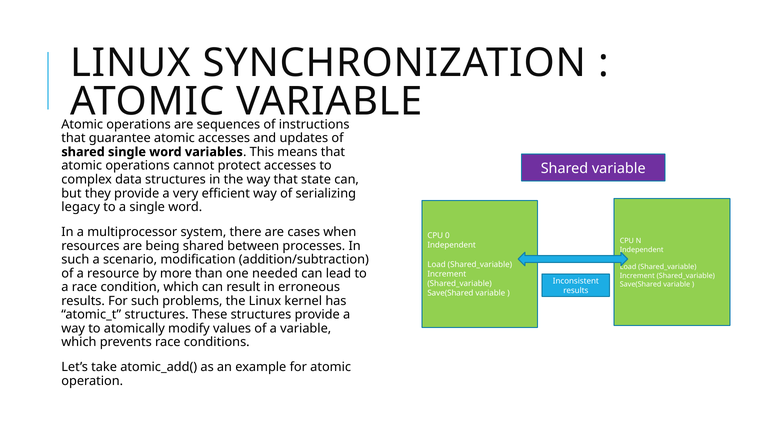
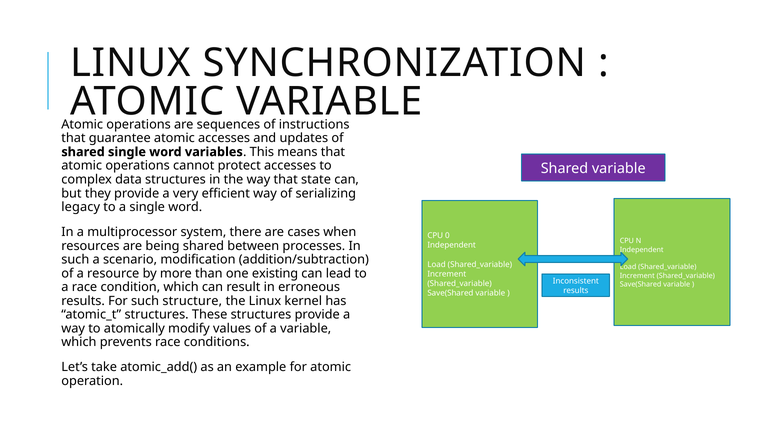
needed: needed -> existing
problems: problems -> structure
